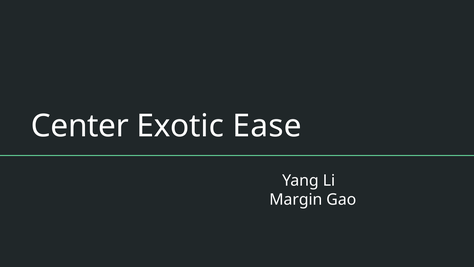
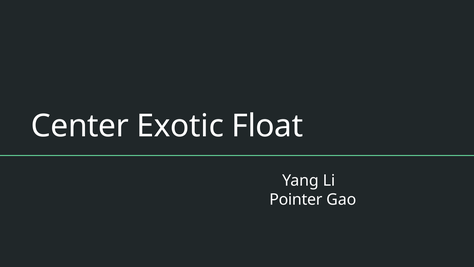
Ease: Ease -> Float
Margin: Margin -> Pointer
